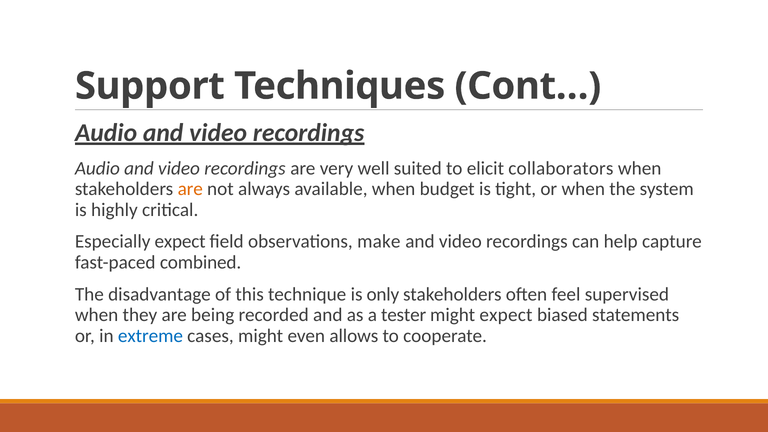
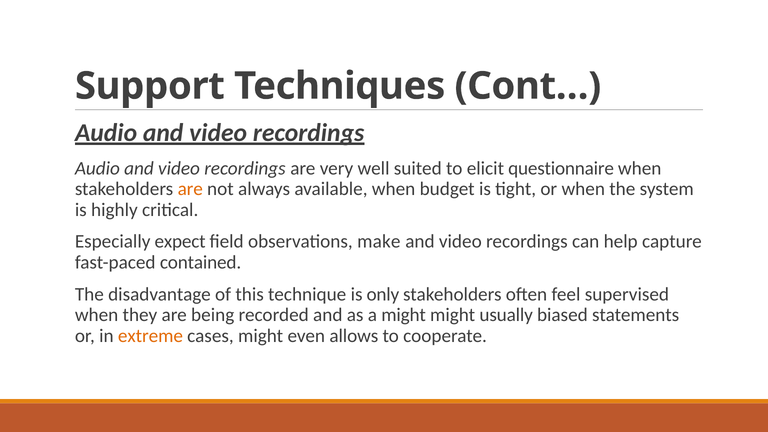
collaborators: collaborators -> questionnaire
combined: combined -> contained
a tester: tester -> might
might expect: expect -> usually
extreme colour: blue -> orange
